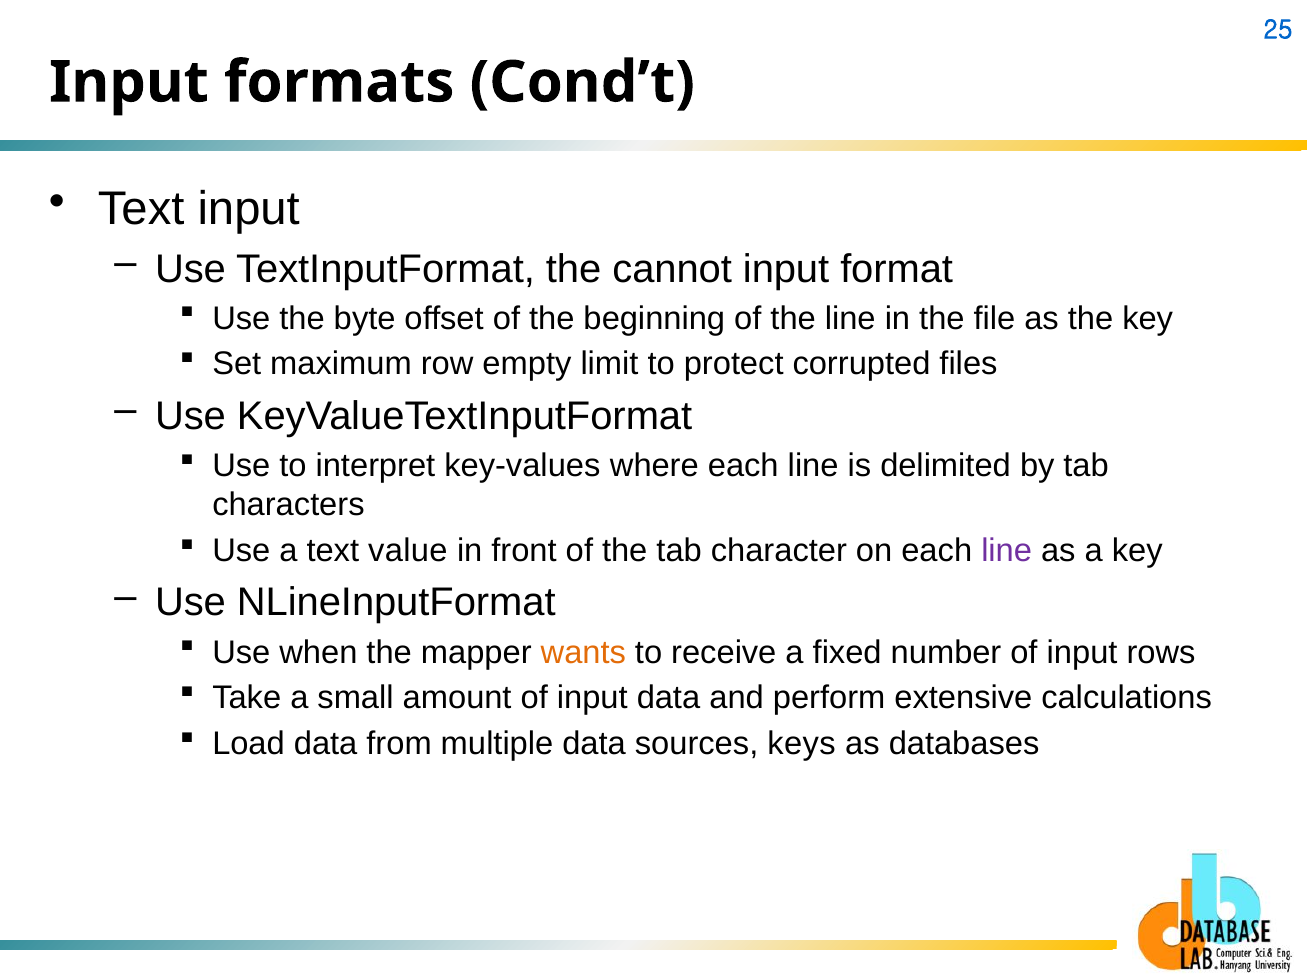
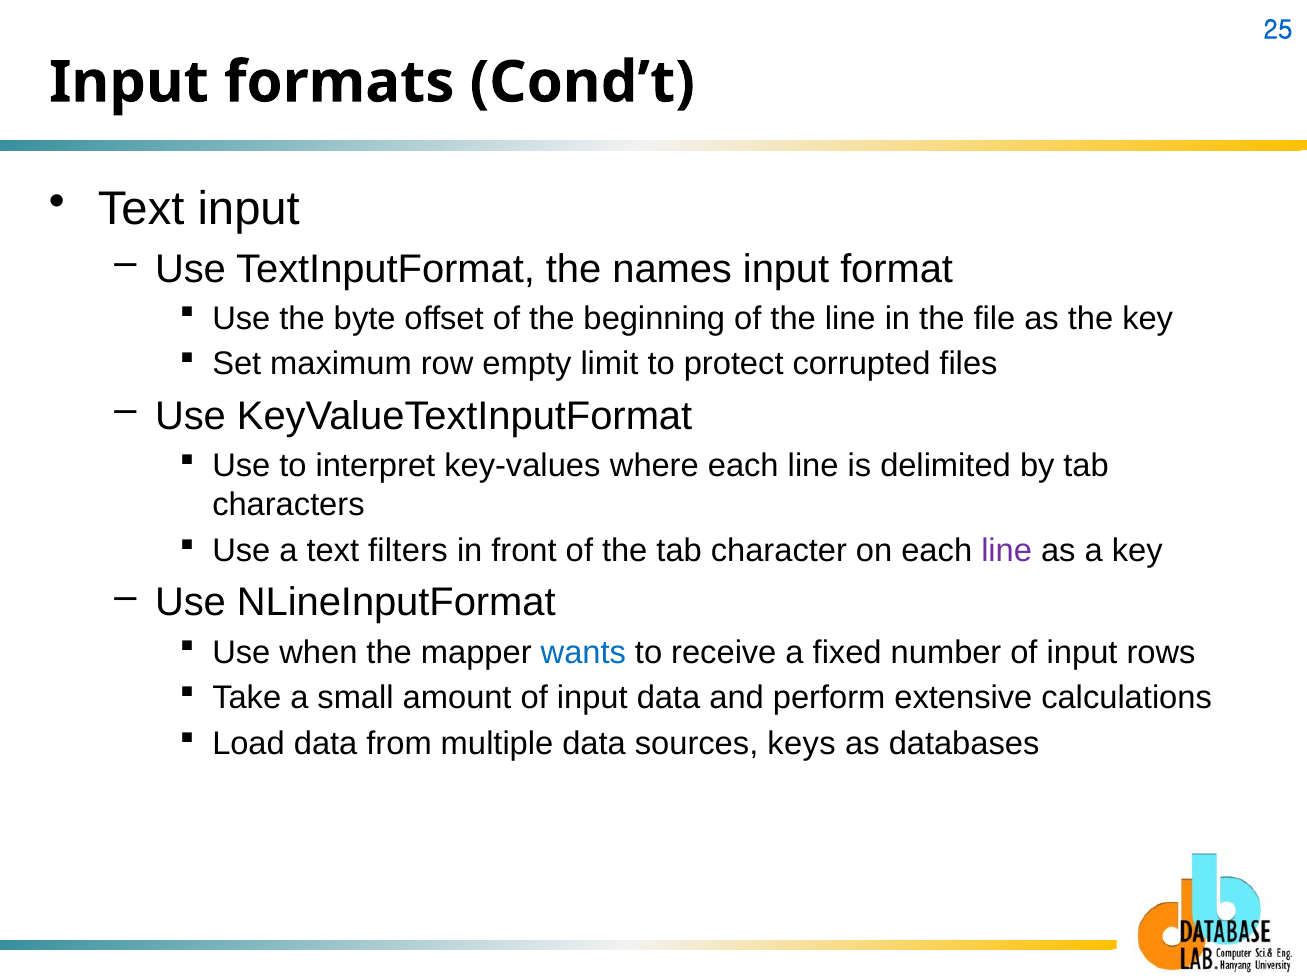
cannot: cannot -> names
value: value -> filters
wants colour: orange -> blue
